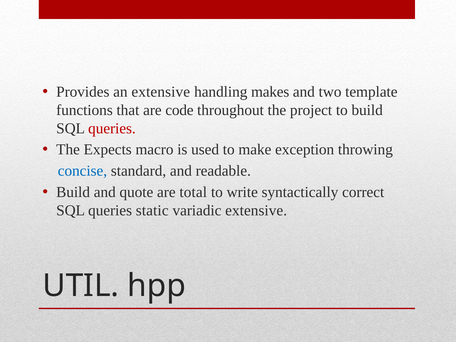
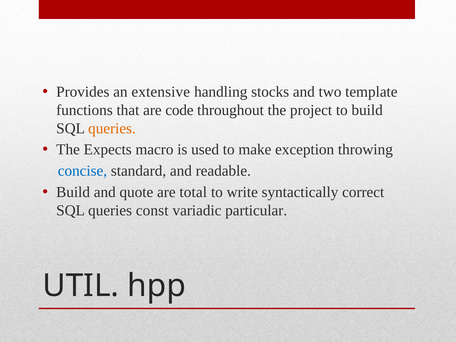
makes: makes -> stocks
queries at (112, 128) colour: red -> orange
static: static -> const
variadic extensive: extensive -> particular
